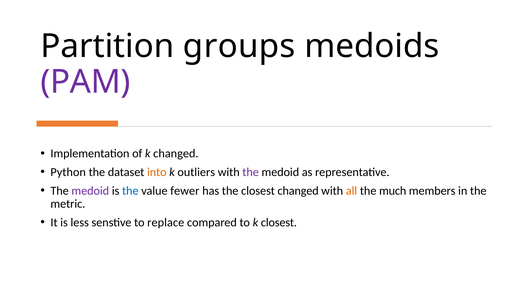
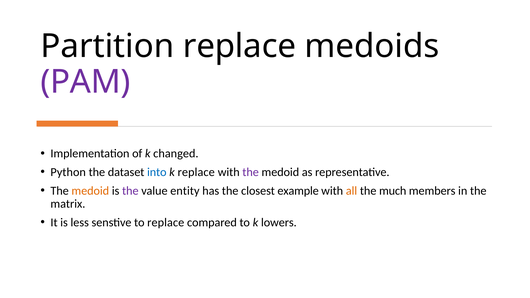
Partition groups: groups -> replace
into colour: orange -> blue
k outliers: outliers -> replace
medoid at (90, 191) colour: purple -> orange
the at (130, 191) colour: blue -> purple
fewer: fewer -> entity
closest changed: changed -> example
metric: metric -> matrix
k closest: closest -> lowers
